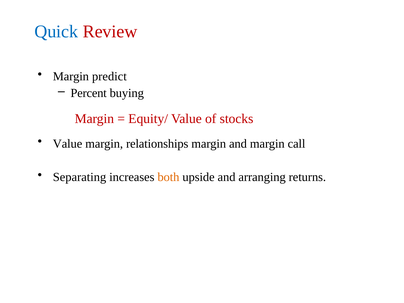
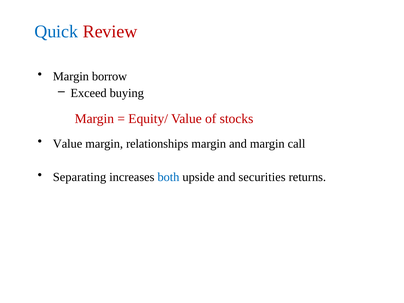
predict: predict -> borrow
Percent: Percent -> Exceed
both colour: orange -> blue
arranging: arranging -> securities
